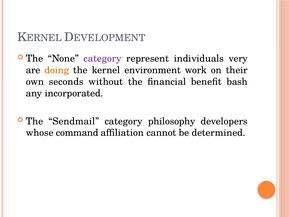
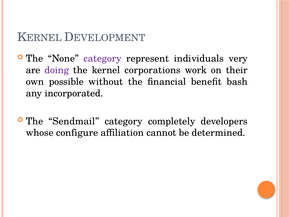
doing colour: orange -> purple
environment: environment -> corporations
seconds: seconds -> possible
philosophy: philosophy -> completely
command: command -> configure
